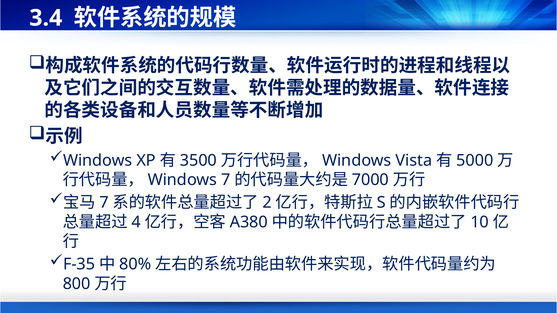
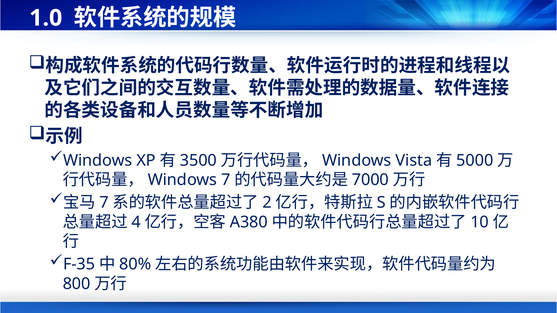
3.4: 3.4 -> 1.0
